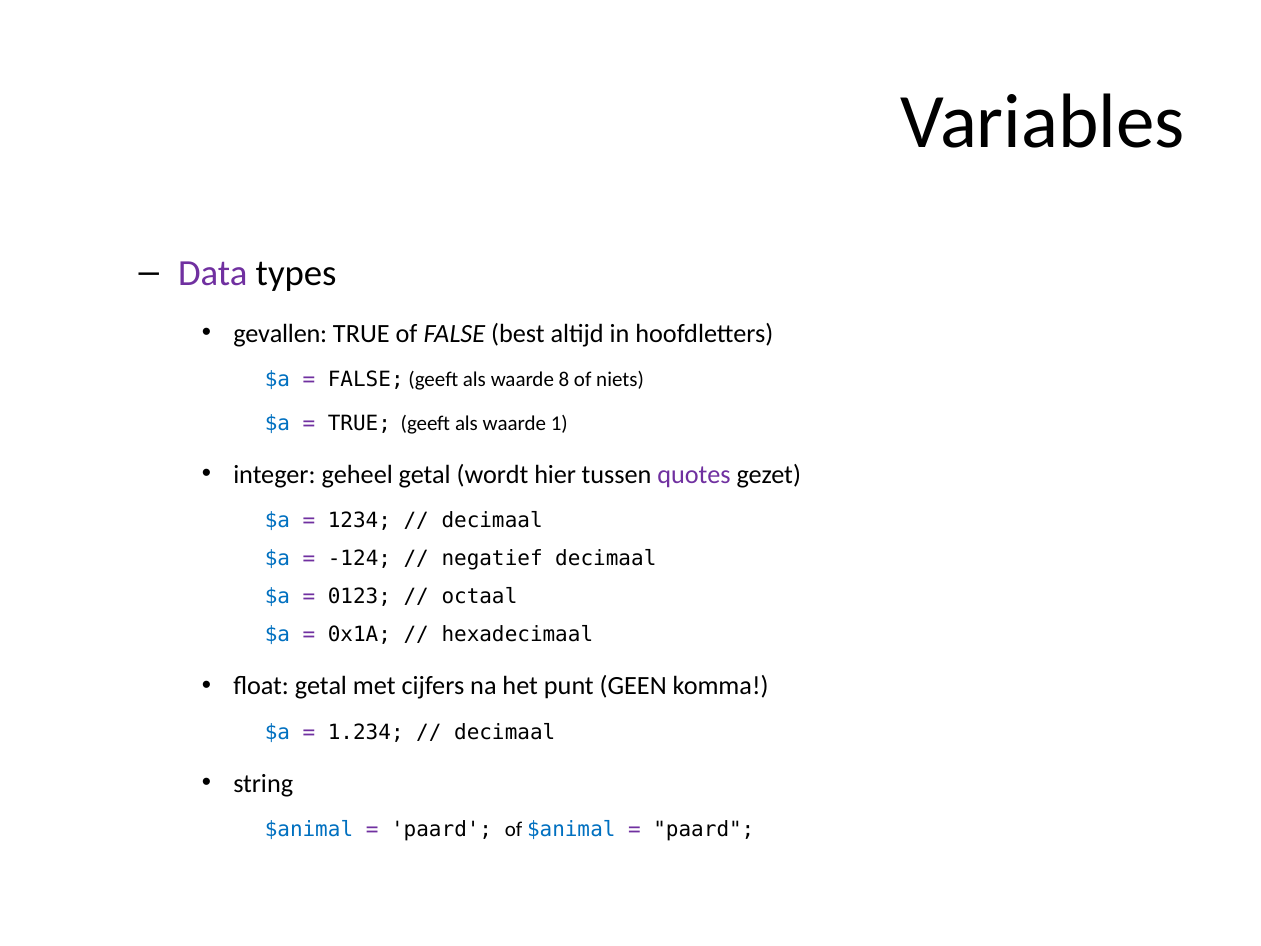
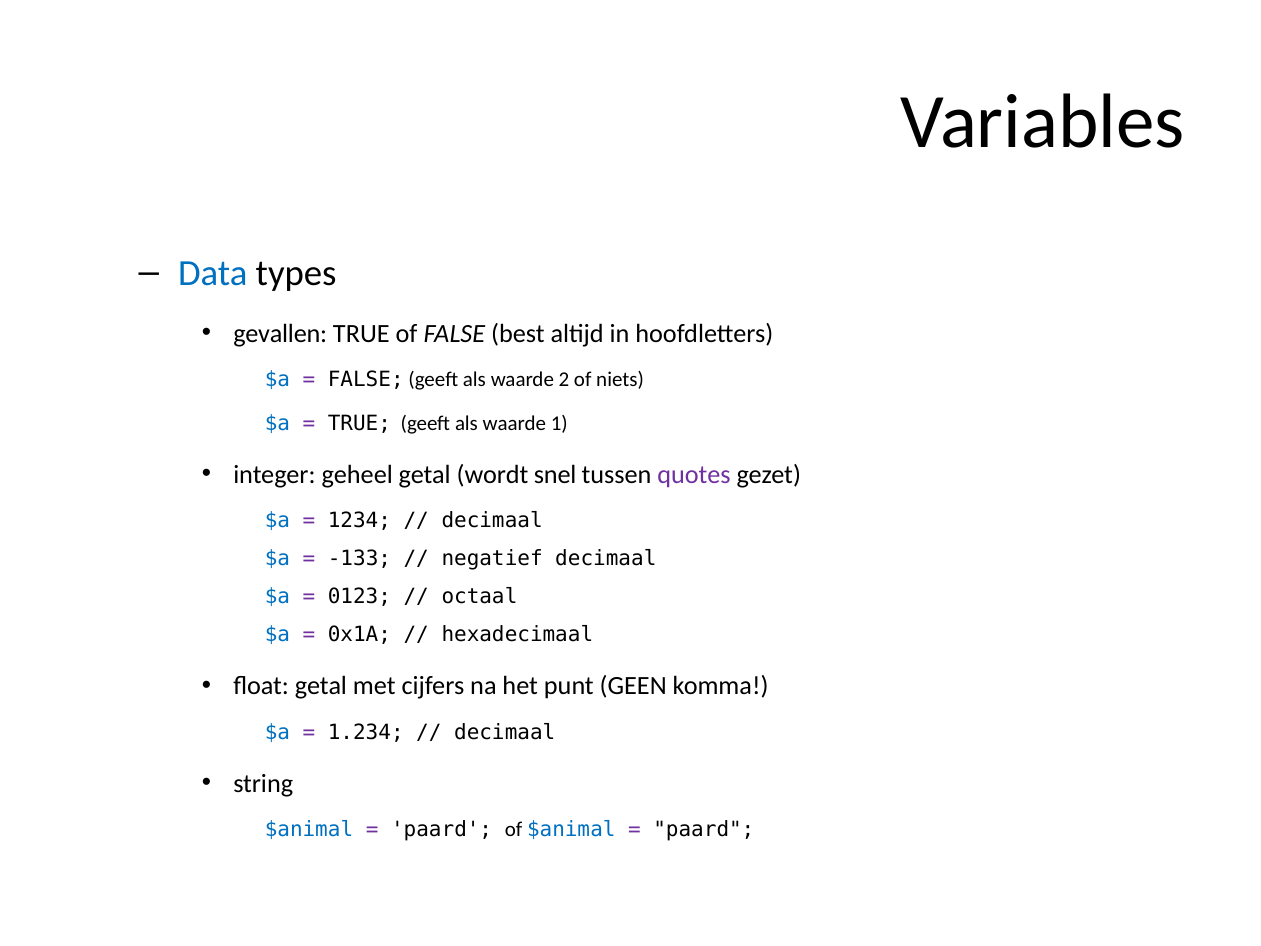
Data colour: purple -> blue
8: 8 -> 2
hier: hier -> snel
-124: -124 -> -133
